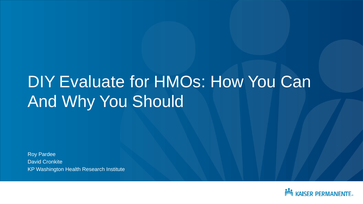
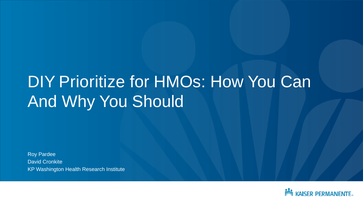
Evaluate: Evaluate -> Prioritize
